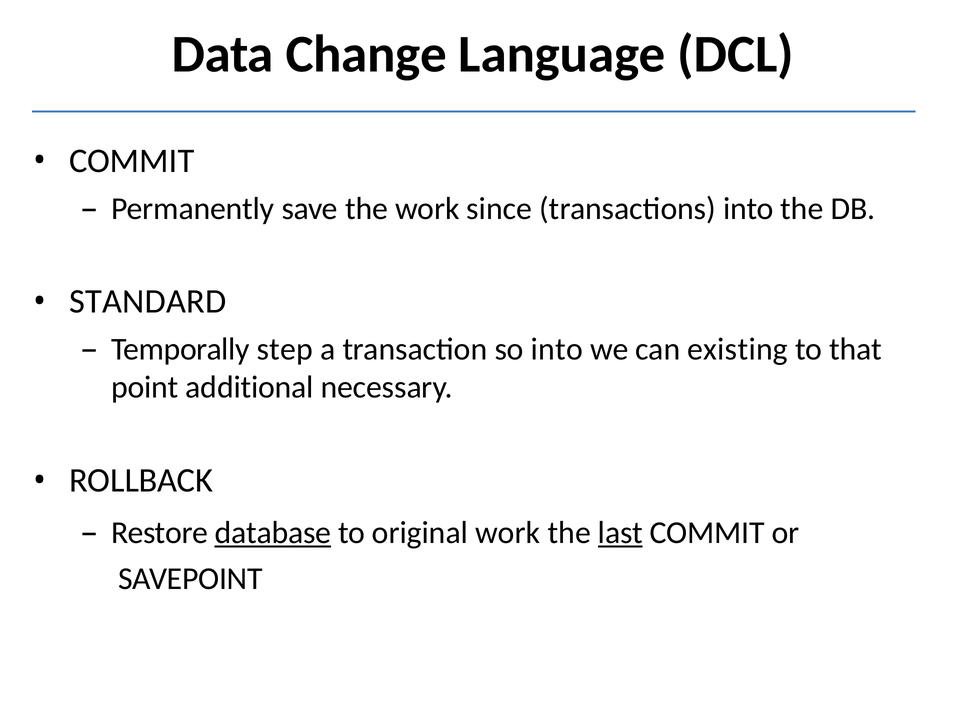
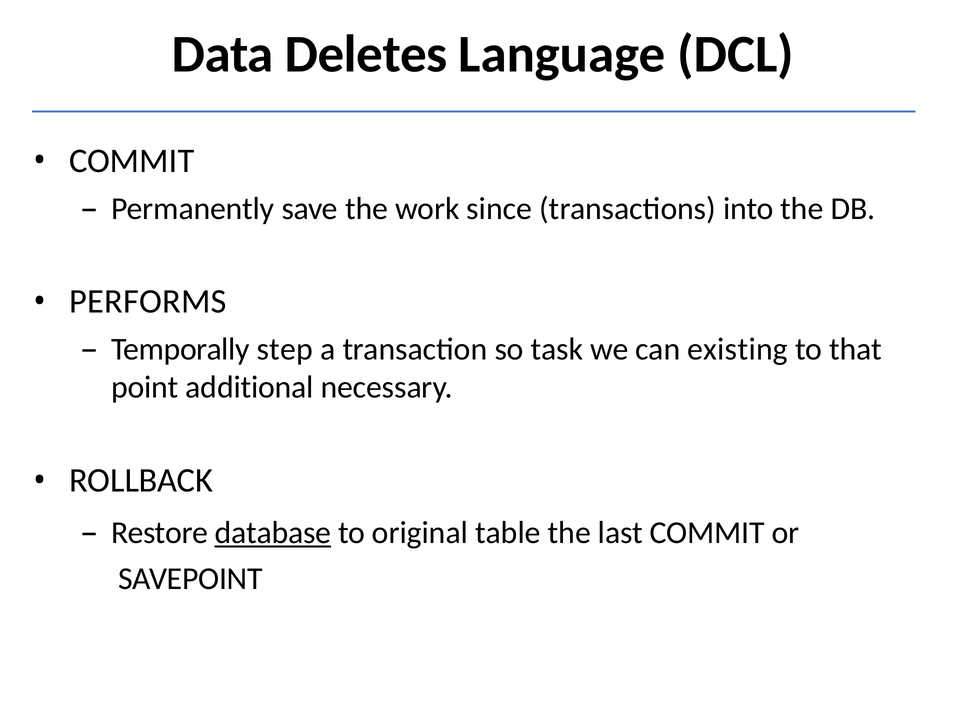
Change: Change -> Deletes
STANDARD: STANDARD -> PERFORMS
so into: into -> task
original work: work -> table
last underline: present -> none
